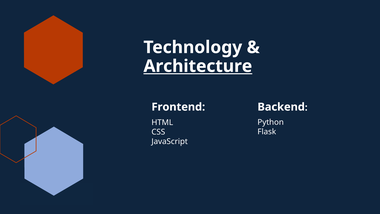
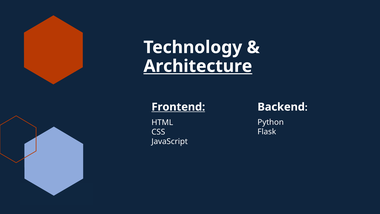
Frontend underline: none -> present
